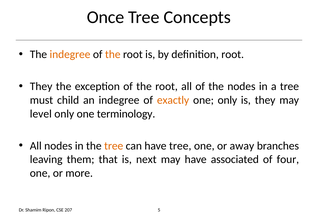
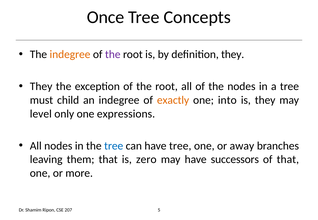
the at (113, 54) colour: orange -> purple
definition root: root -> they
one only: only -> into
terminology: terminology -> expressions
tree at (114, 146) colour: orange -> blue
next: next -> zero
associated: associated -> successors
of four: four -> that
